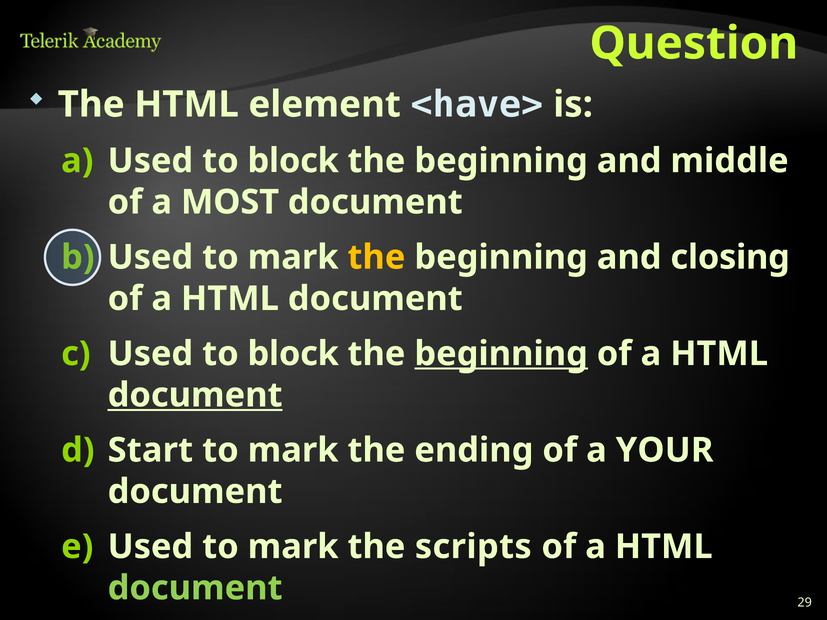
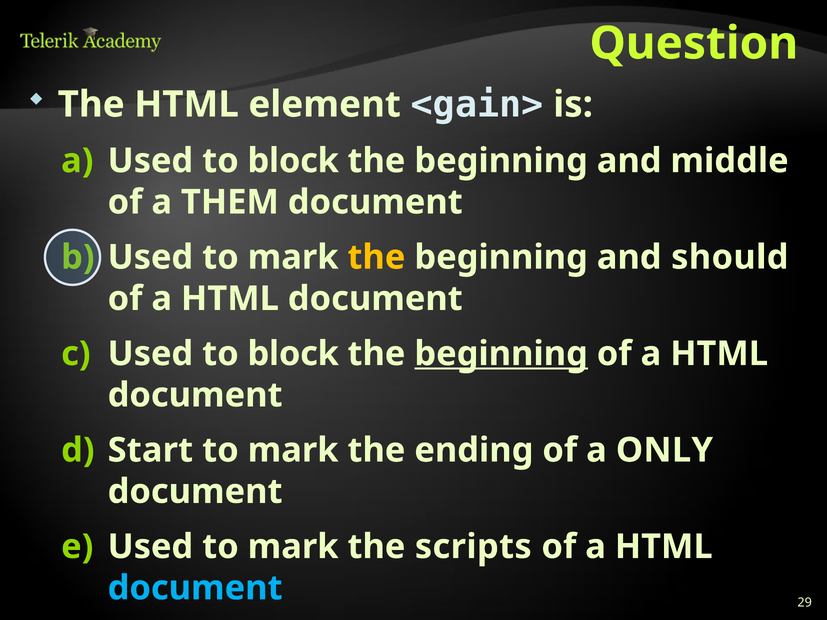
<have>: <have> -> <gain>
MOST: MOST -> THEM
closing: closing -> should
document at (195, 395) underline: present -> none
YOUR: YOUR -> ONLY
document at (195, 588) colour: light green -> light blue
